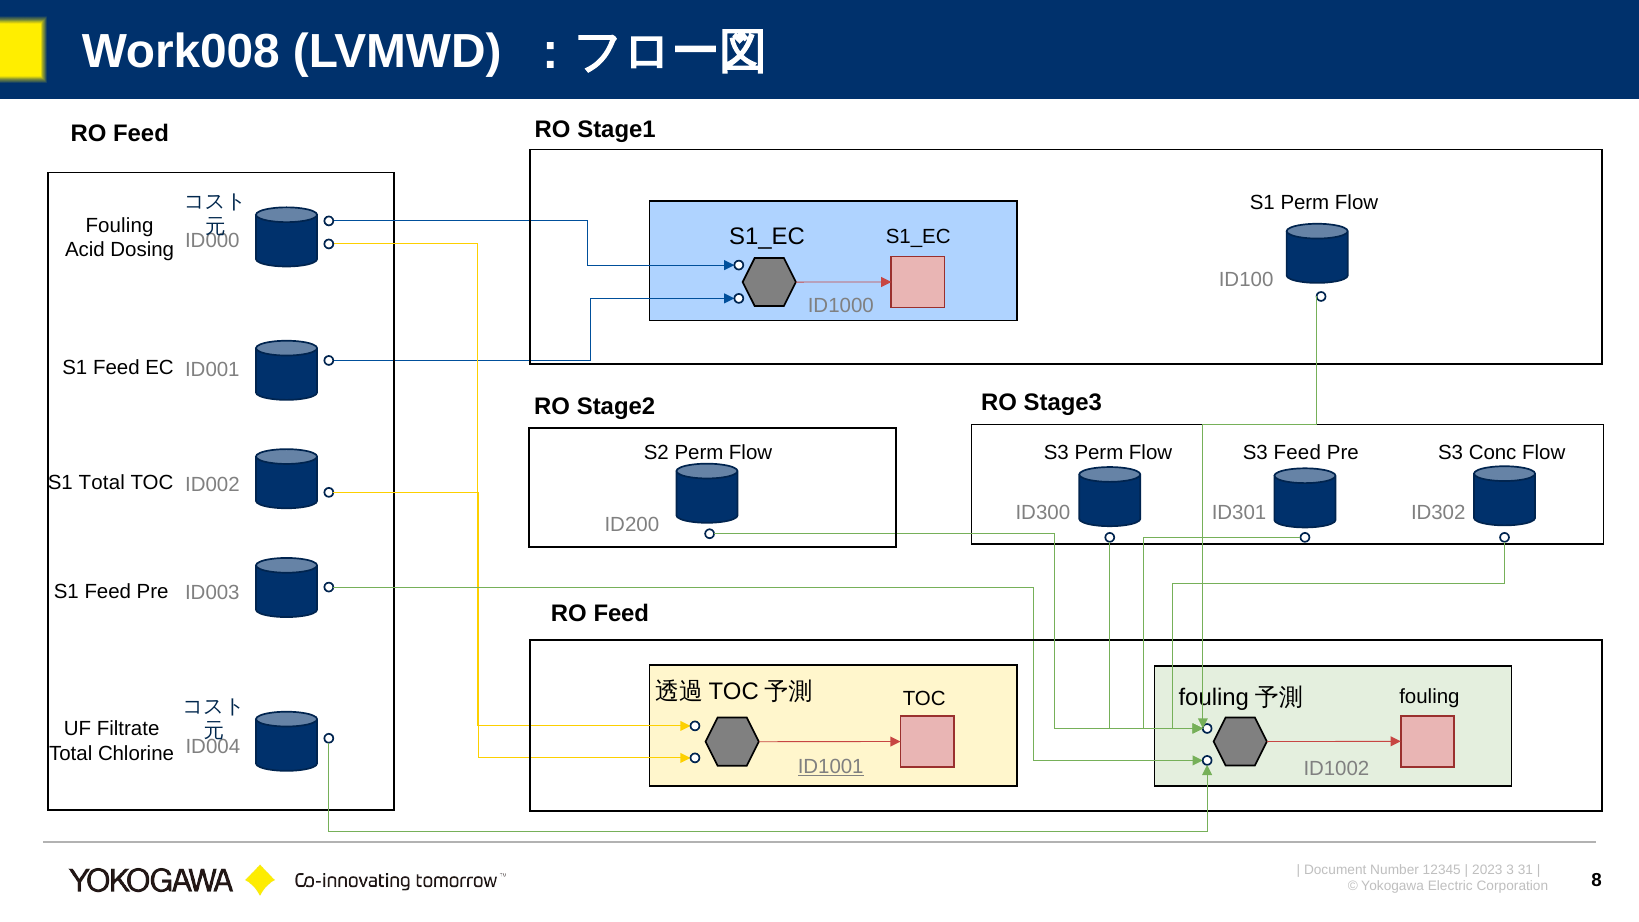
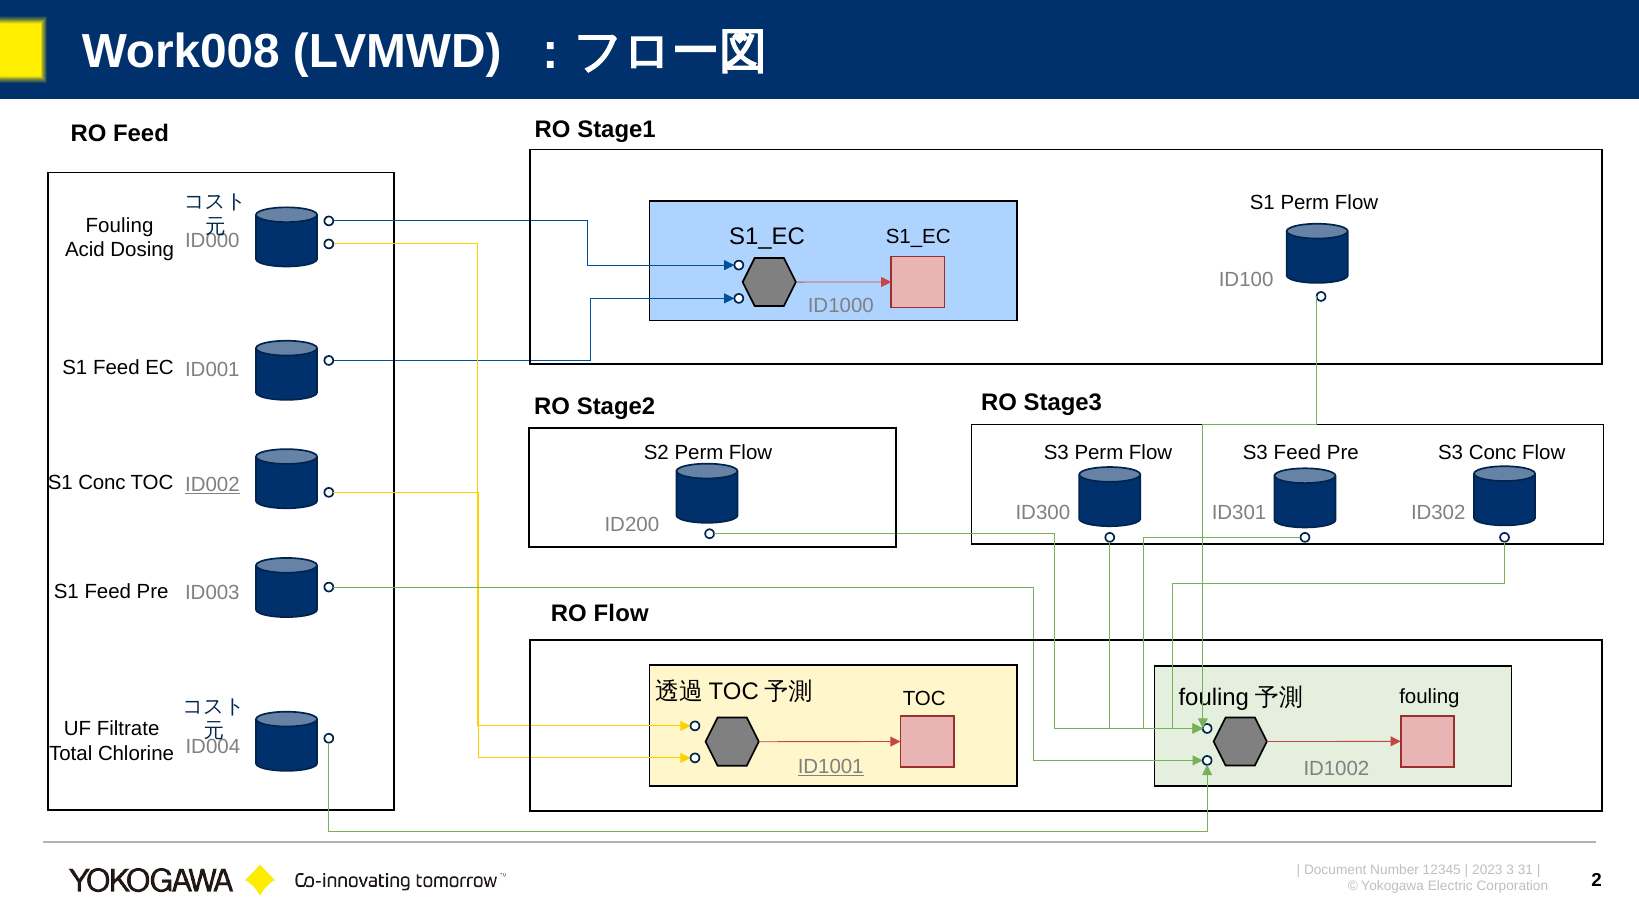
S1 Total: Total -> Conc
ID002 underline: none -> present
Feed at (621, 614): Feed -> Flow
8: 8 -> 2
